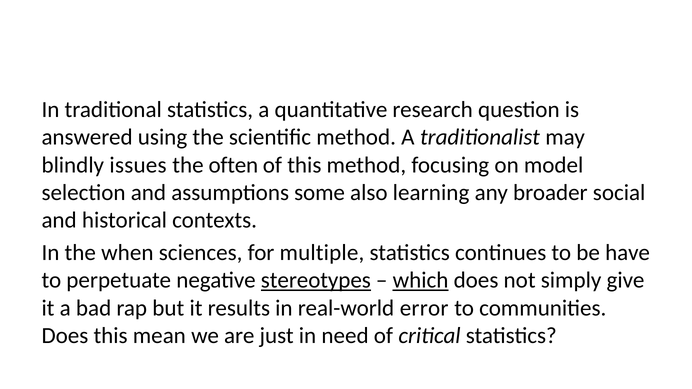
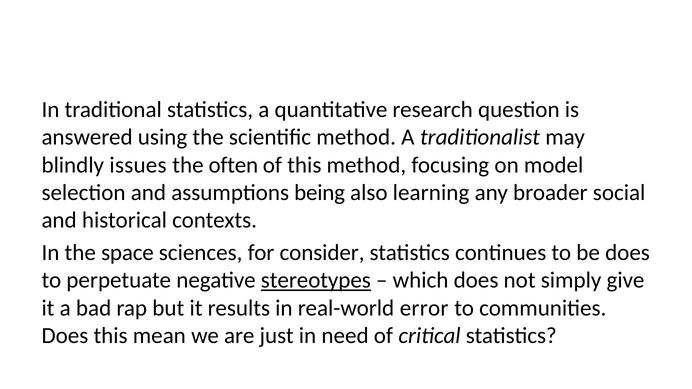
some: some -> being
when: when -> space
multiple: multiple -> consider
be have: have -> does
which underline: present -> none
